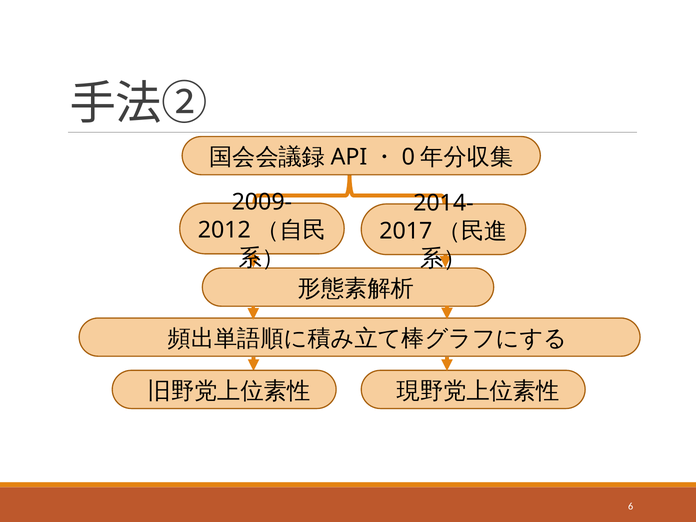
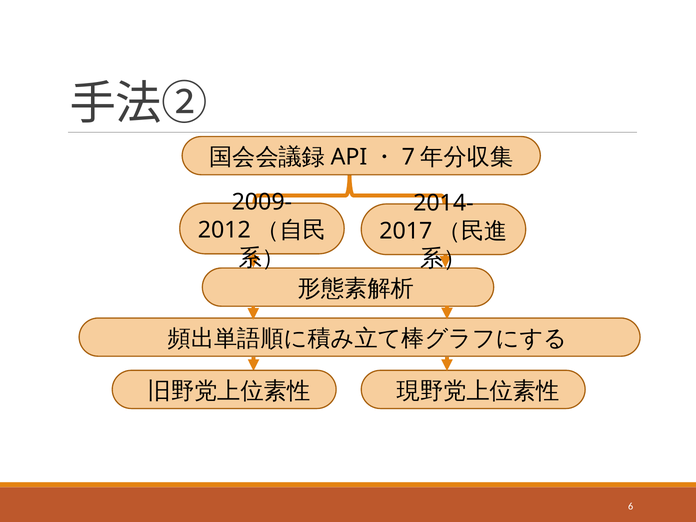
0: 0 -> 7
